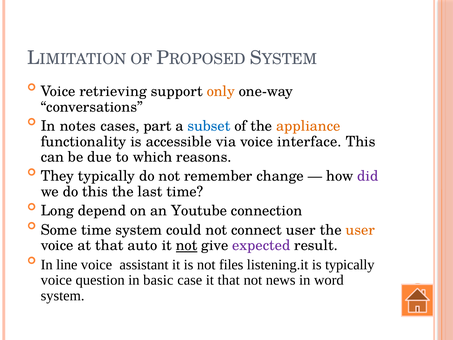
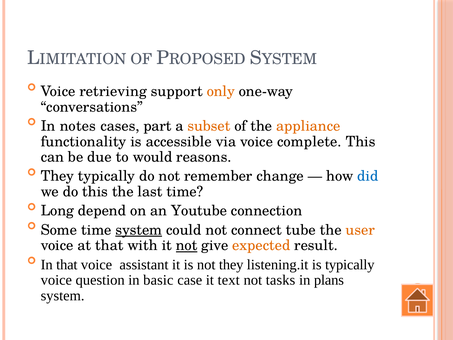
subset colour: blue -> orange
interface: interface -> complete
which: which -> would
did colour: purple -> blue
system at (139, 230) underline: none -> present
connect user: user -> tube
auto: auto -> with
expected colour: purple -> orange
In line: line -> that
not files: files -> they
it that: that -> text
news: news -> tasks
word: word -> plans
